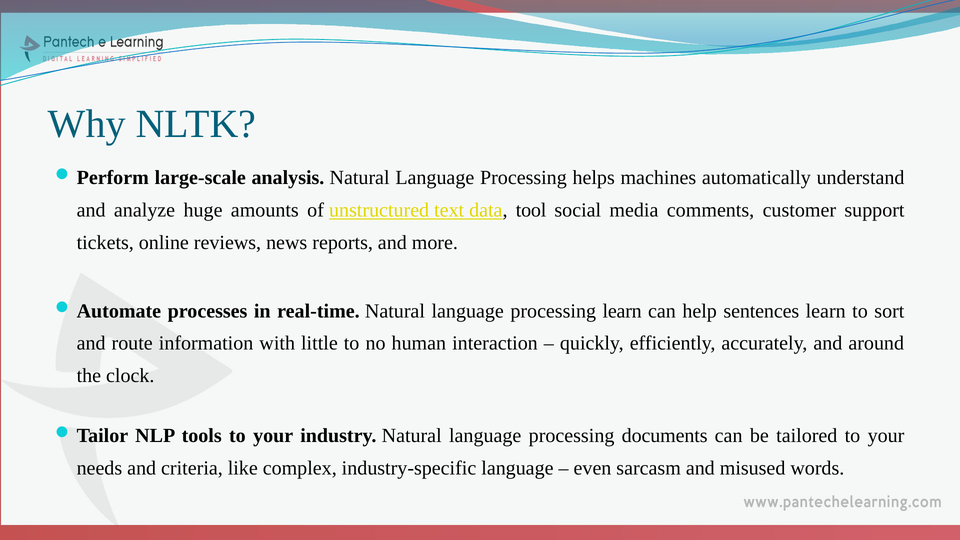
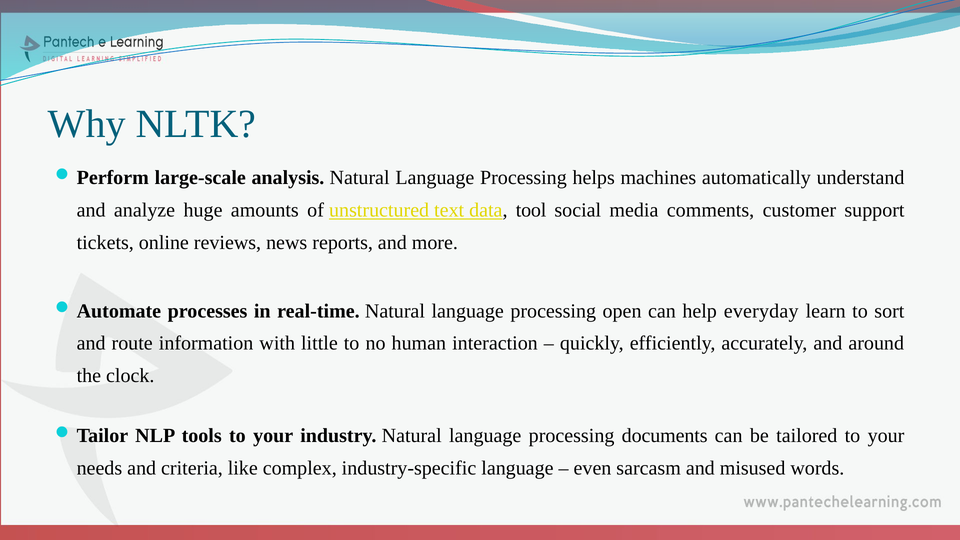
processing learn: learn -> open
sentences: sentences -> everyday
